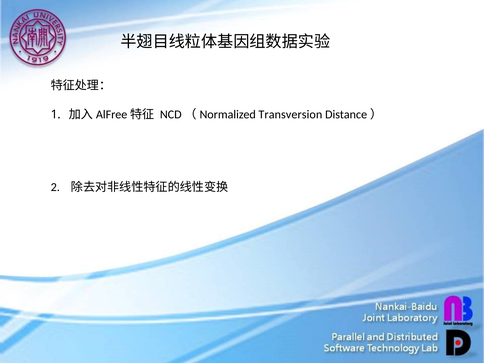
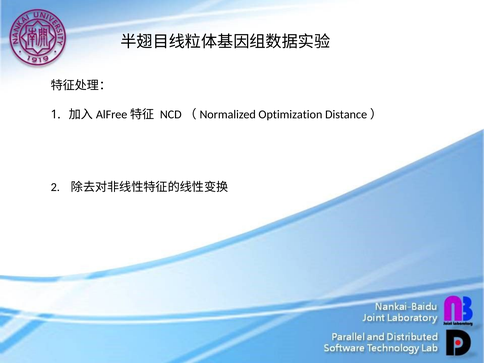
Transversion: Transversion -> Optimization
